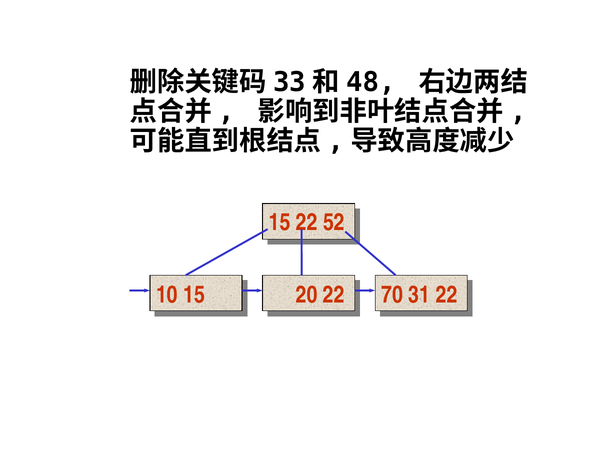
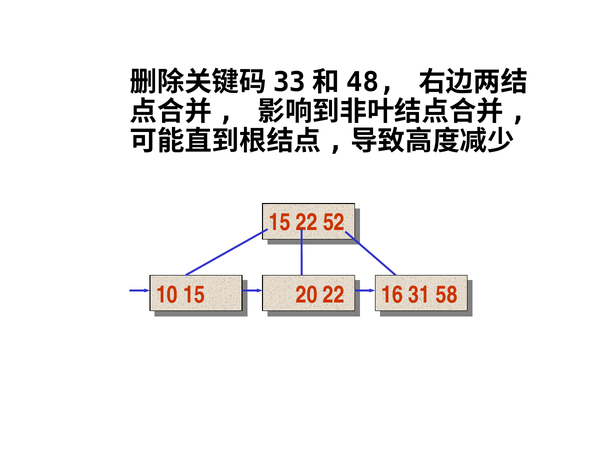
70: 70 -> 16
31 22: 22 -> 58
